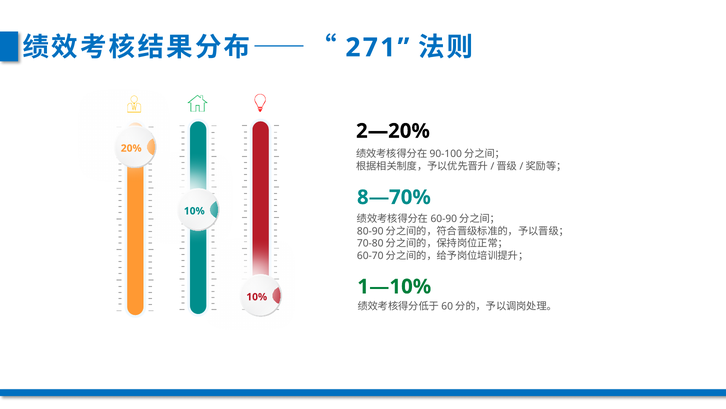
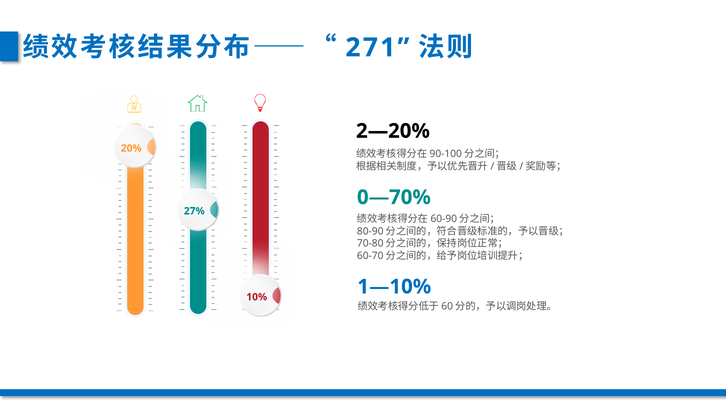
8—70%: 8—70% -> 0—70%
10% at (194, 211): 10% -> 27%
1—10% colour: green -> blue
